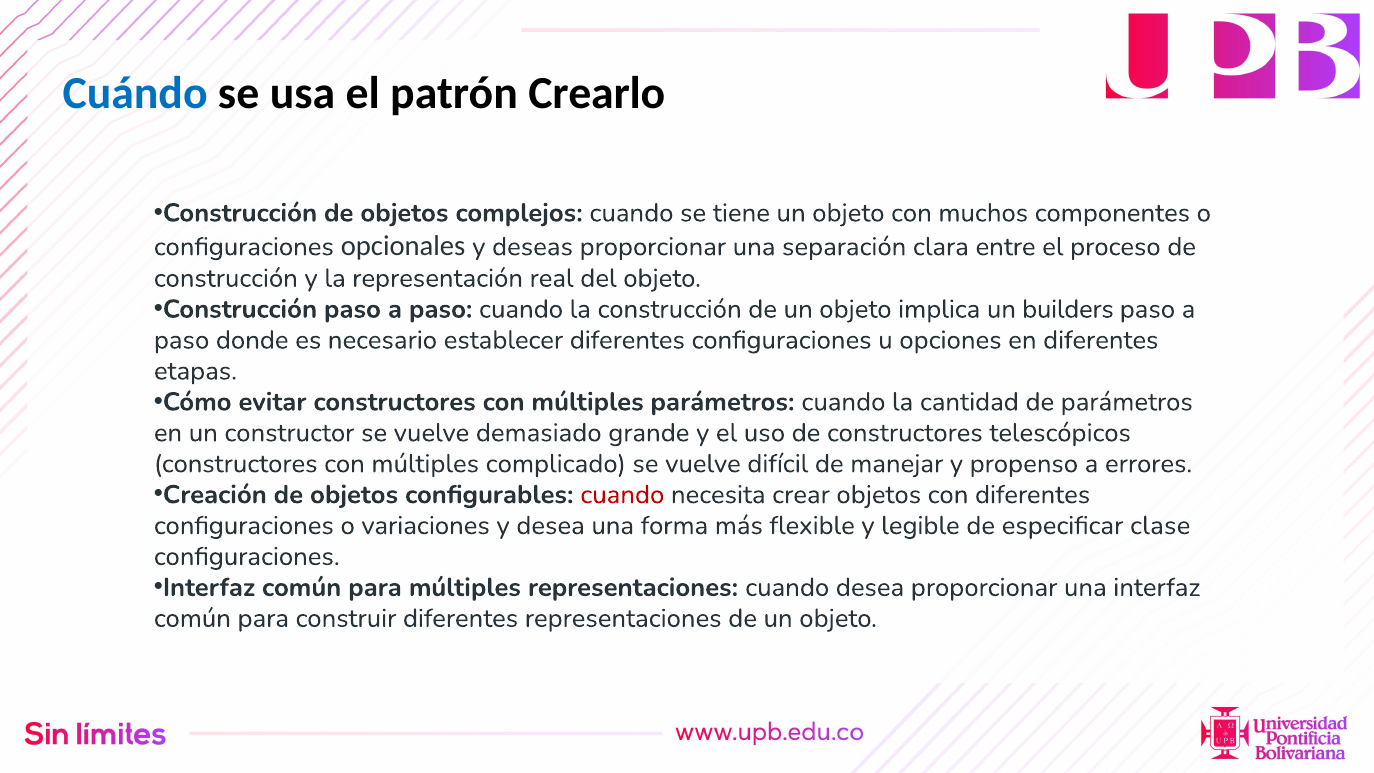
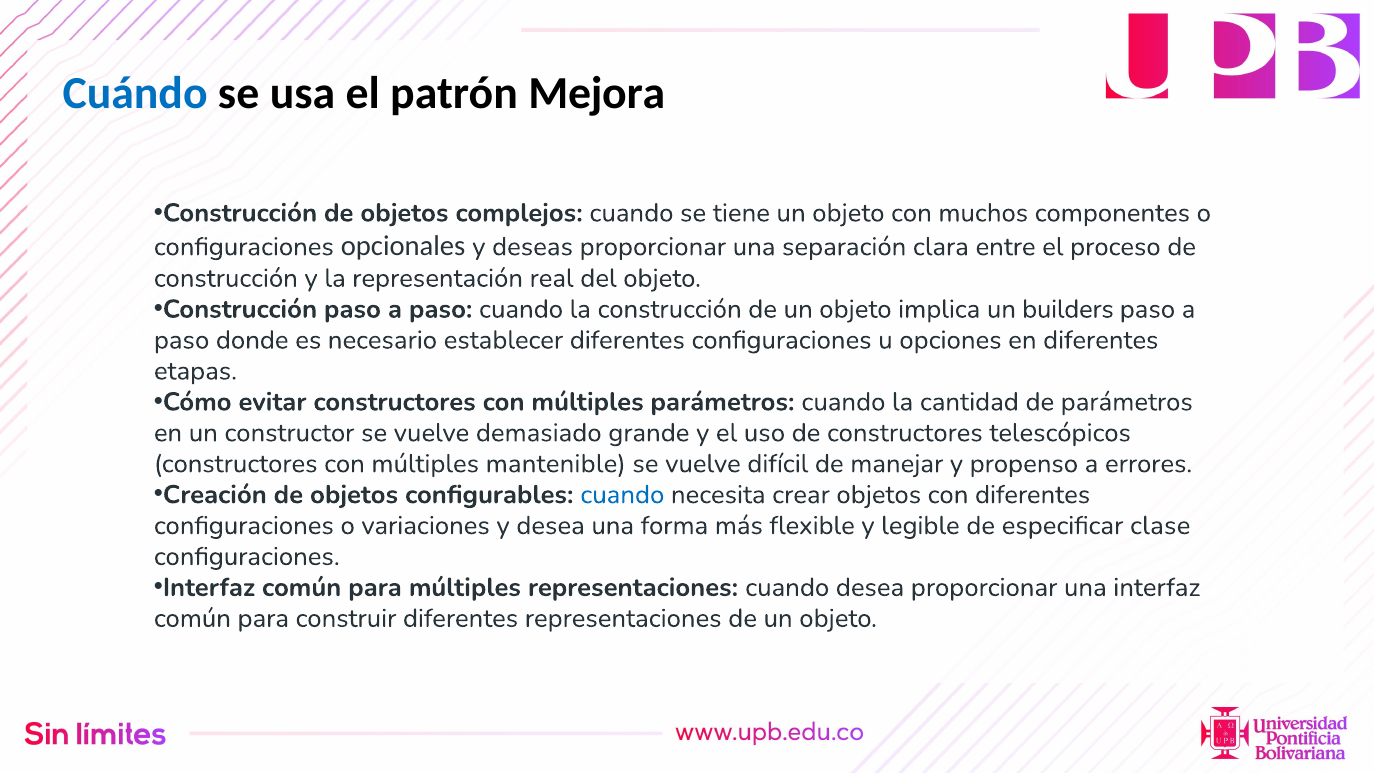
Crearlo: Crearlo -> Mejora
complicado: complicado -> mantenible
cuando at (622, 495) colour: red -> blue
